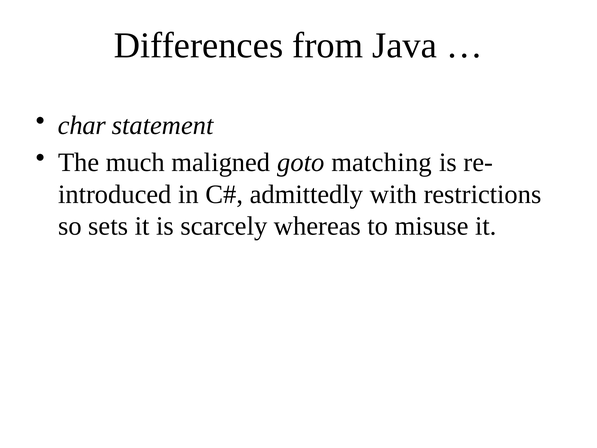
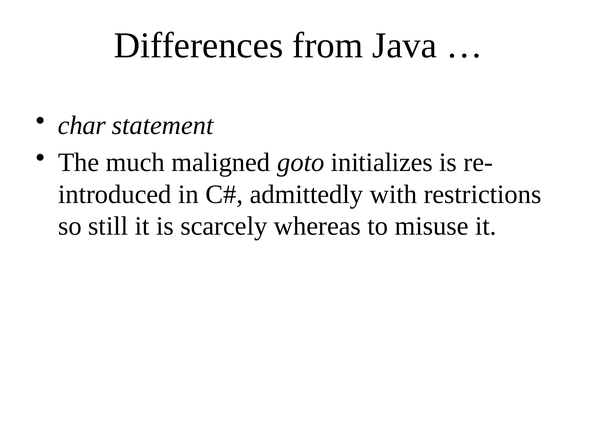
matching: matching -> initializes
sets: sets -> still
